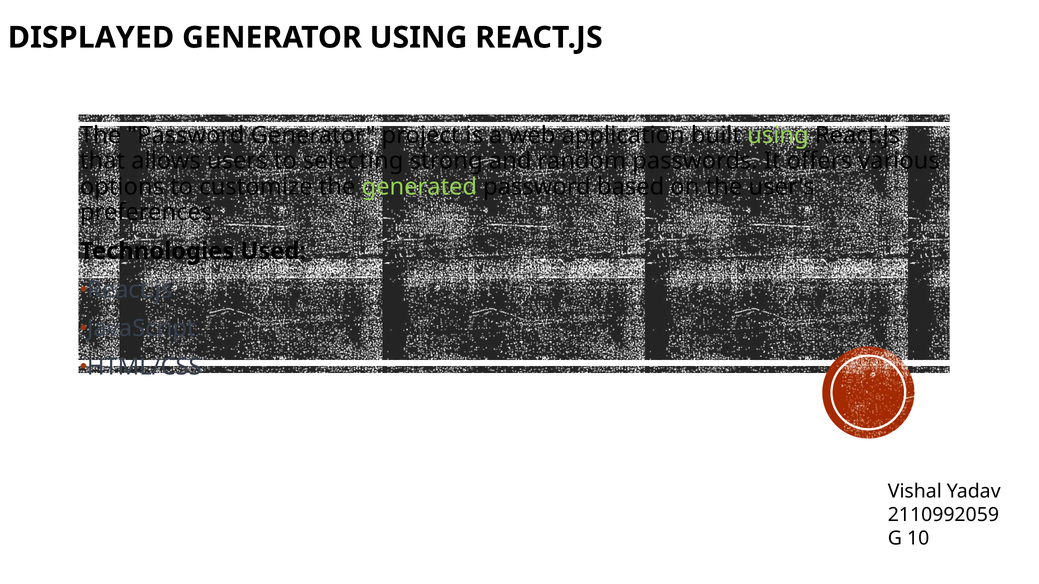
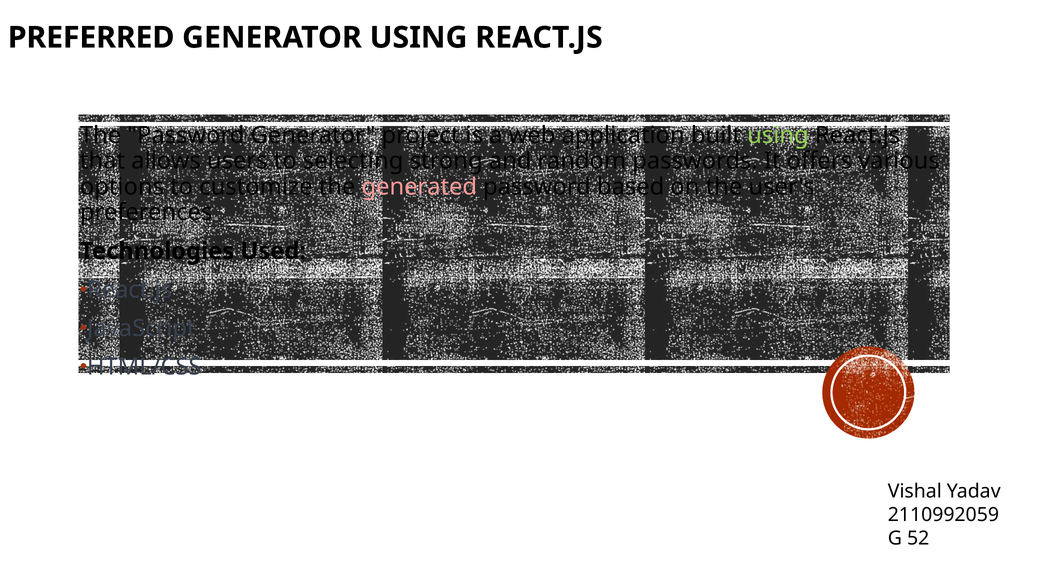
DISPLAYED: DISPLAYED -> PREFERRED
generated colour: light green -> pink
10: 10 -> 52
